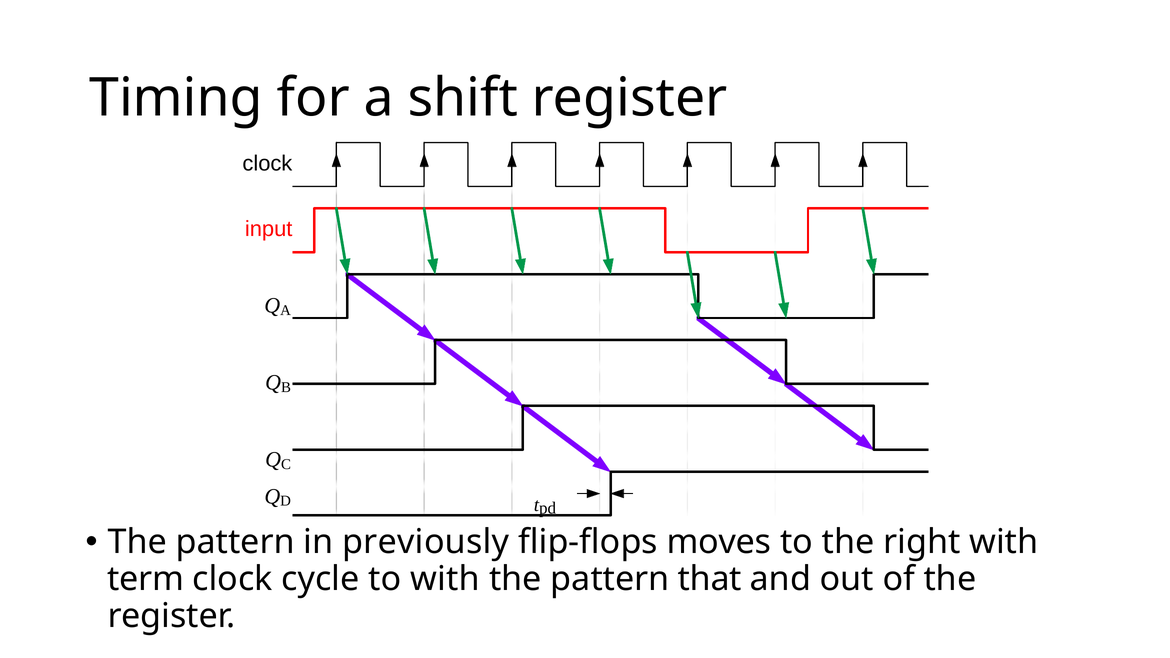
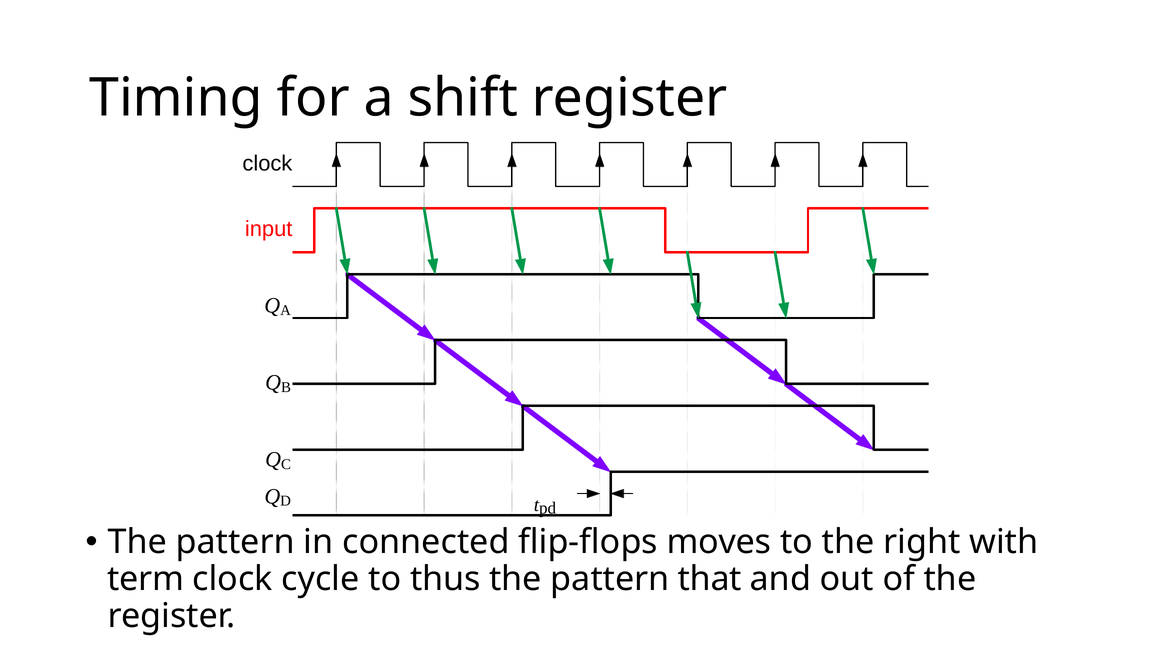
previously: previously -> connected
to with: with -> thus
